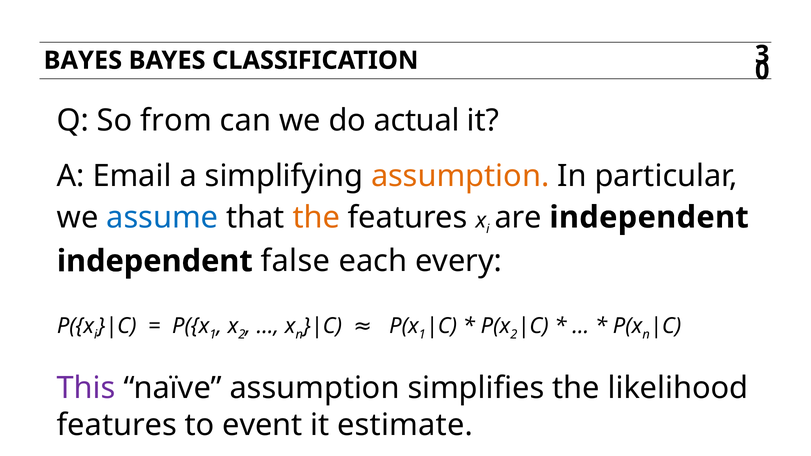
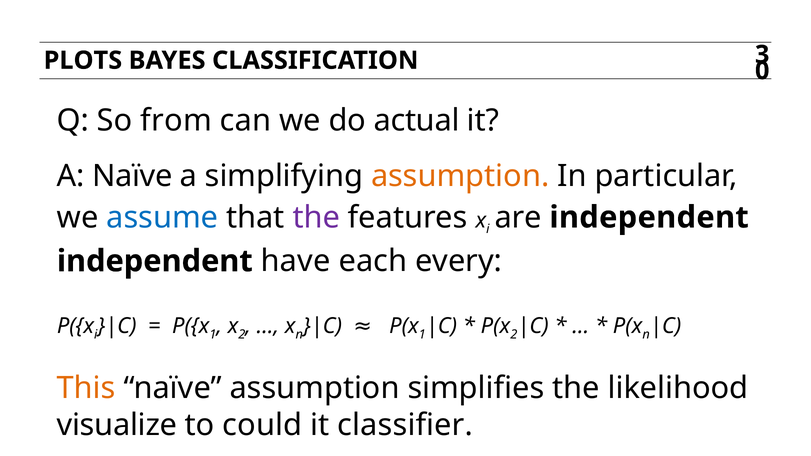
BAYES at (83, 60): BAYES -> PLOTS
A Email: Email -> Naïve
the at (316, 217) colour: orange -> purple
false: false -> have
This colour: purple -> orange
features at (117, 425): features -> visualize
event: event -> could
estimate: estimate -> classifier
